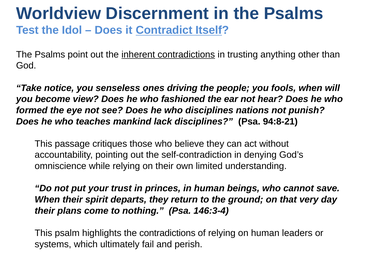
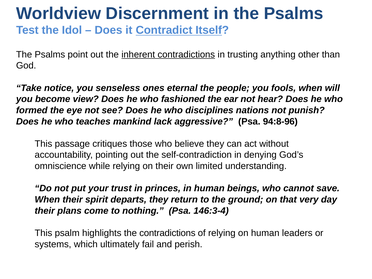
driving: driving -> eternal
lack disciplines: disciplines -> aggressive
94:8-21: 94:8-21 -> 94:8-96
